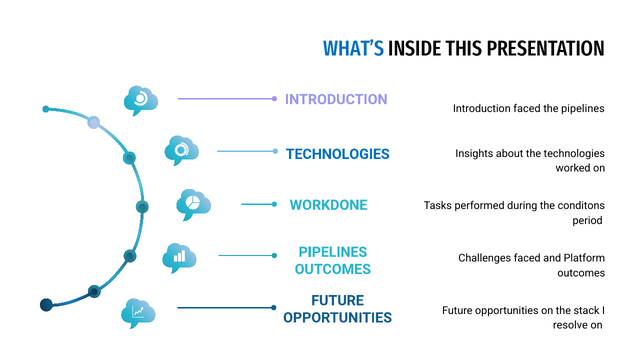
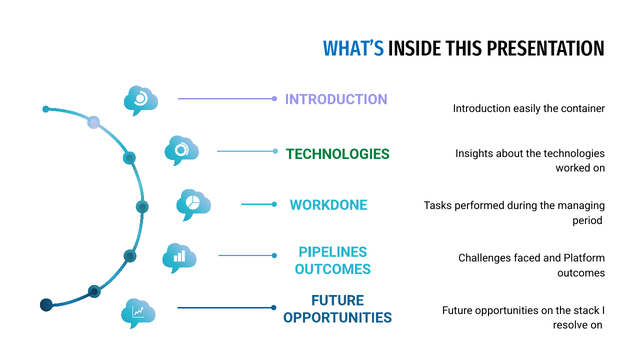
Introduction faced: faced -> easily
the pipelines: pipelines -> container
TECHNOLOGIES at (338, 154) colour: blue -> green
conditons: conditons -> managing
